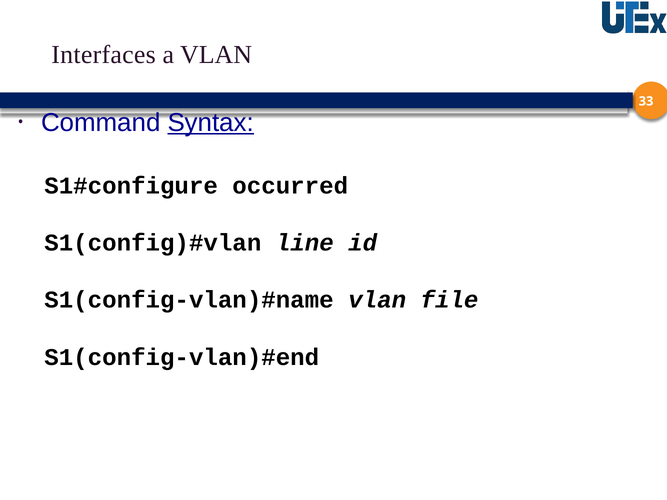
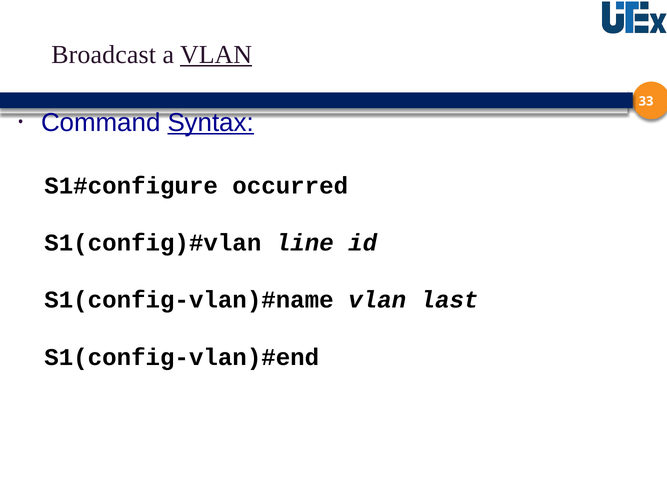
Interfaces: Interfaces -> Broadcast
VLAN at (216, 55) underline: none -> present
file: file -> last
